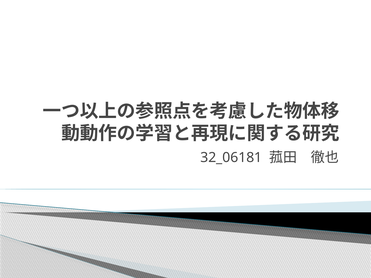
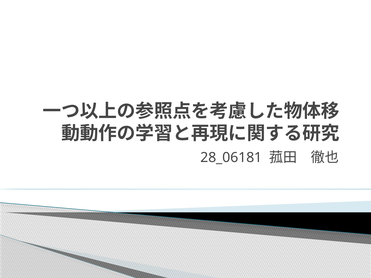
32_06181: 32_06181 -> 28_06181
